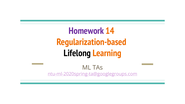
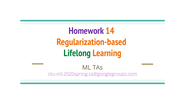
Lifelong colour: black -> green
